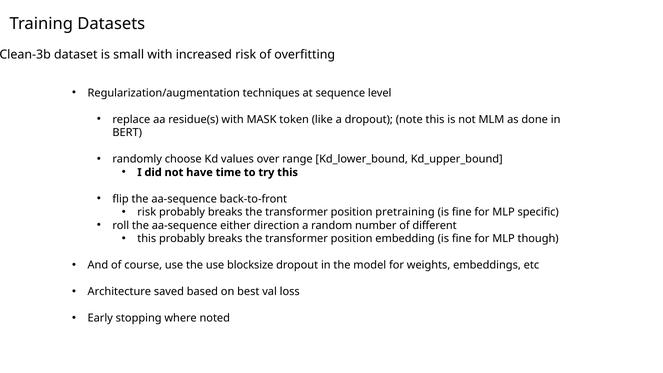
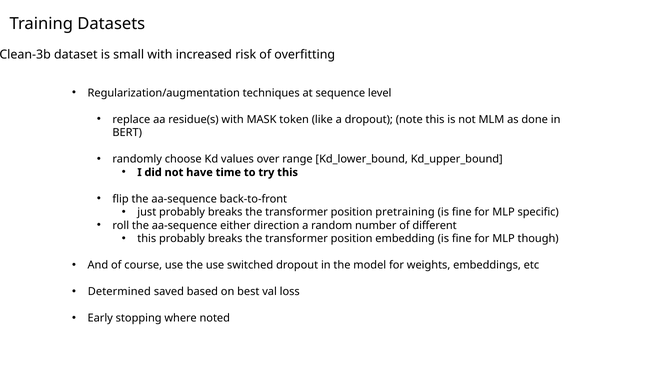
risk at (147, 212): risk -> just
blocksize: blocksize -> switched
Architecture: Architecture -> Determined
